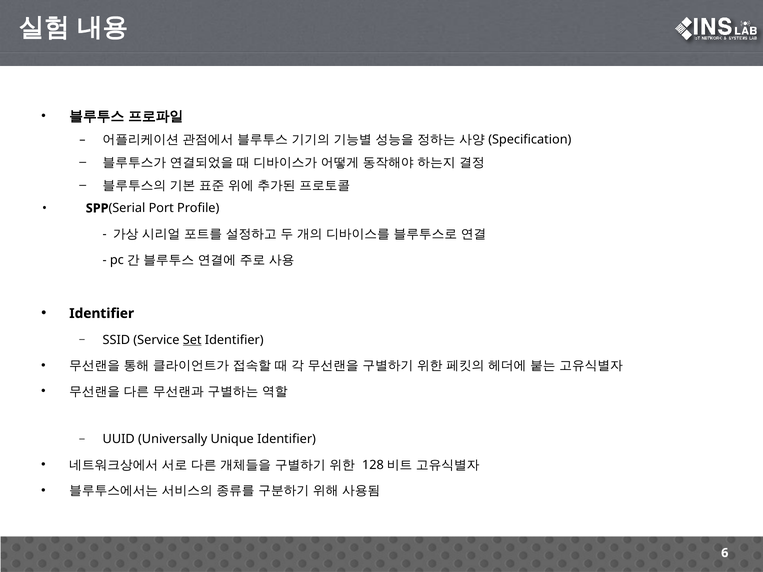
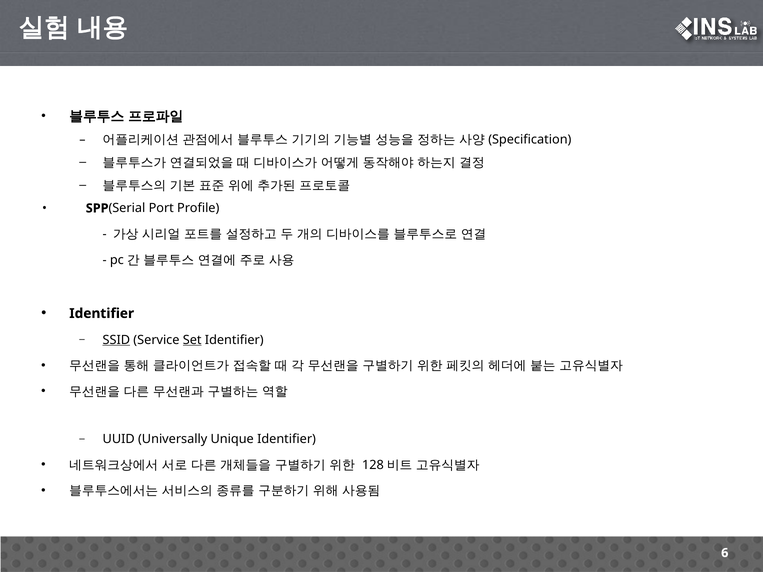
SSID underline: none -> present
